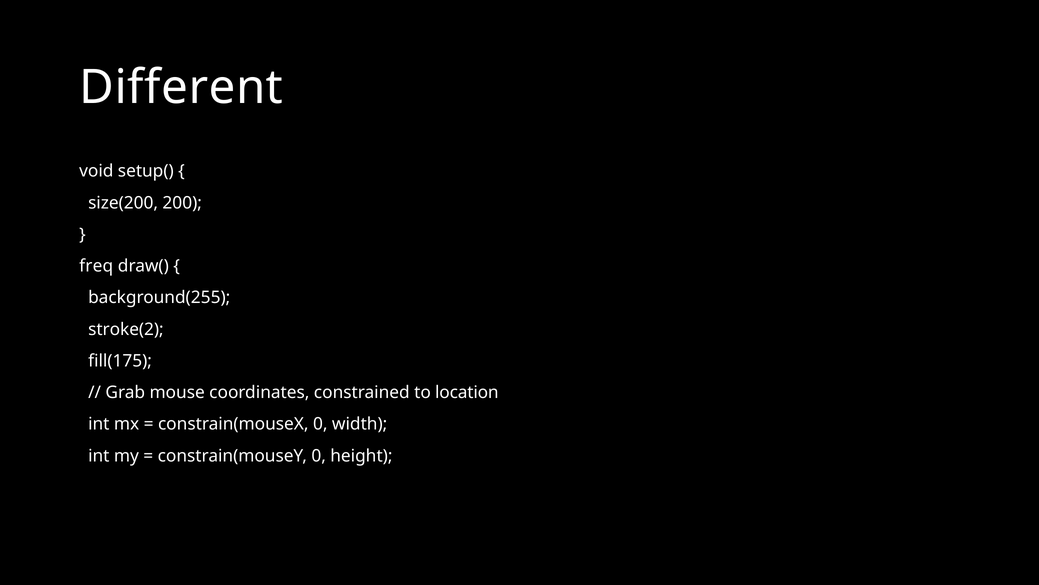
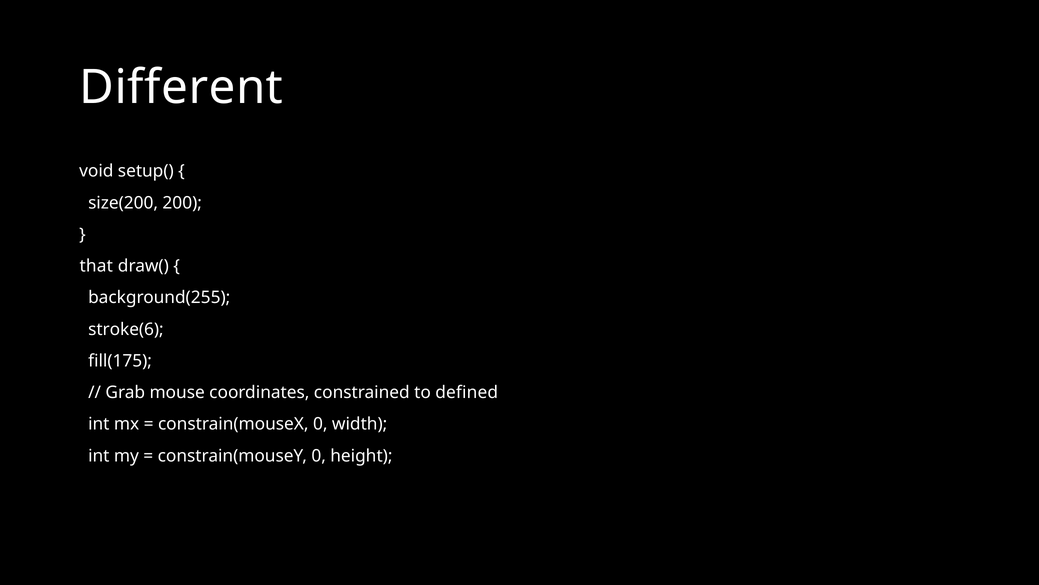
freq: freq -> that
stroke(2: stroke(2 -> stroke(6
location: location -> defined
